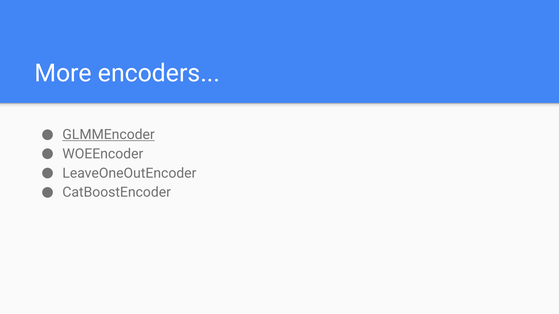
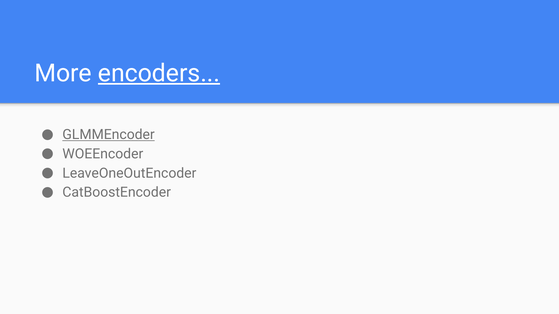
encoders underline: none -> present
